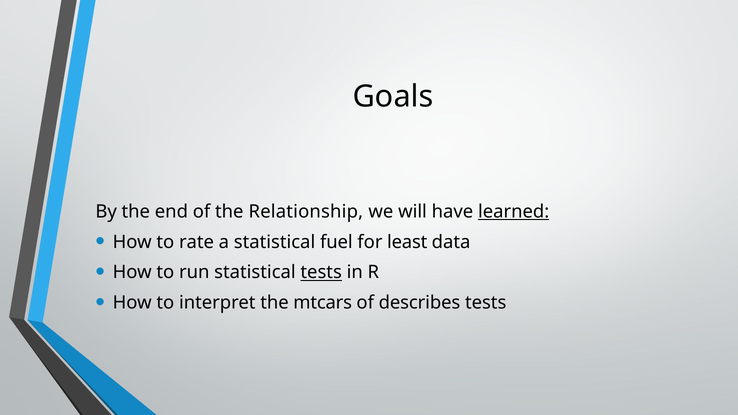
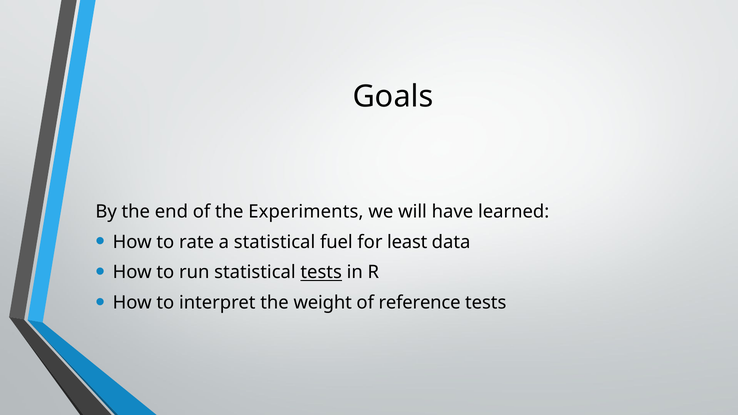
Relationship: Relationship -> Experiments
learned underline: present -> none
mtcars: mtcars -> weight
describes: describes -> reference
